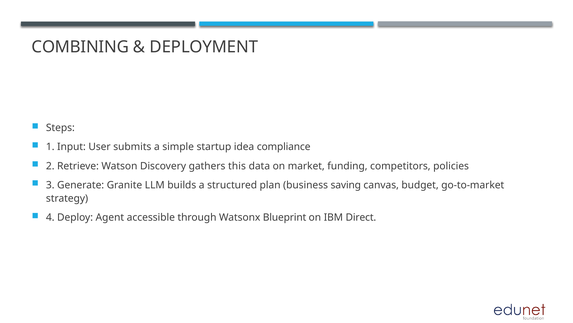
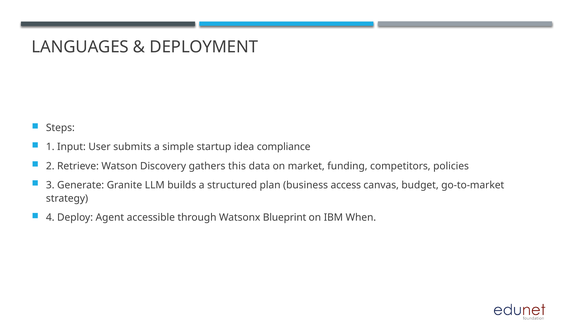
COMBINING: COMBINING -> LANGUAGES
saving: saving -> access
Direct: Direct -> When
